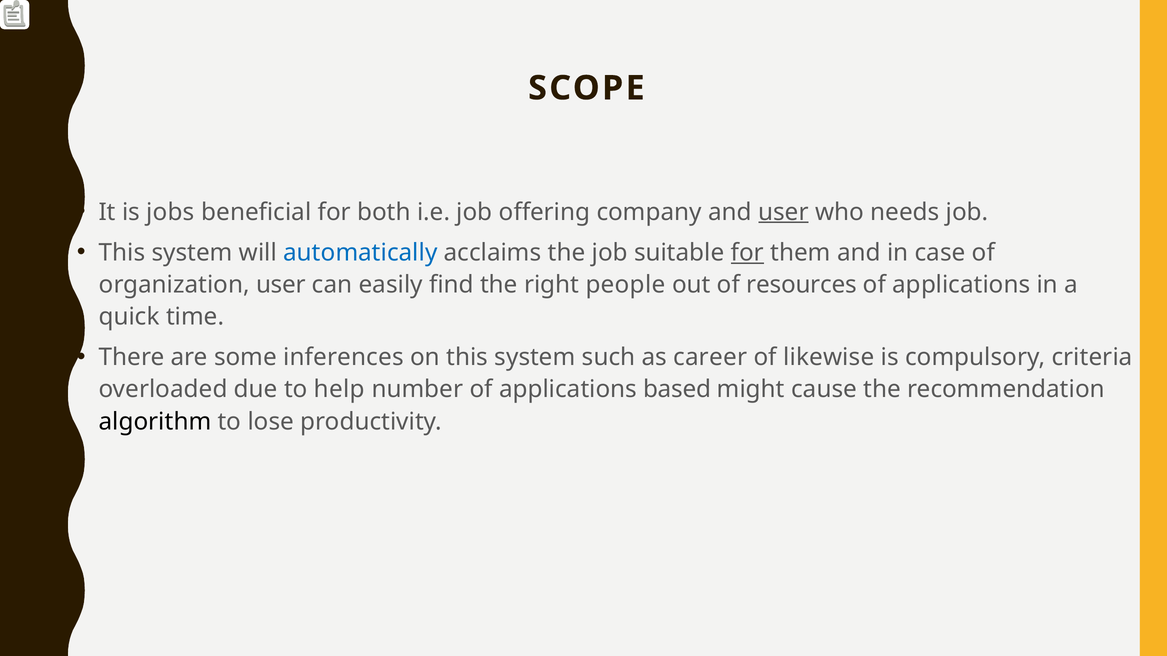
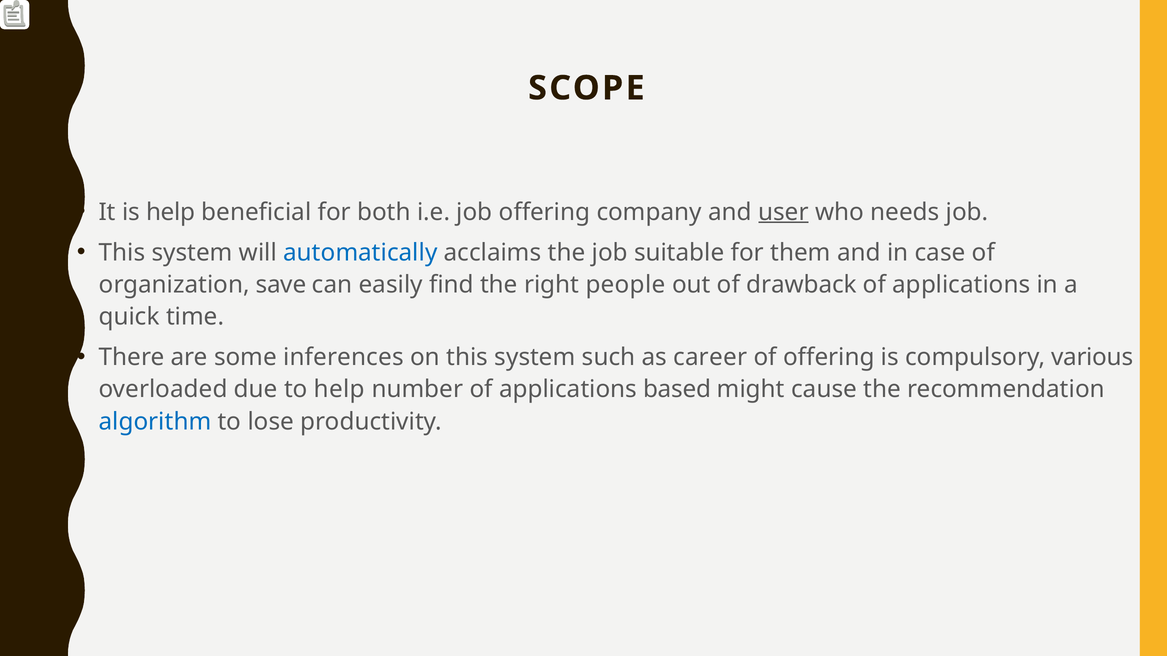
is jobs: jobs -> help
for at (747, 253) underline: present -> none
organization user: user -> save
resources: resources -> drawback
of likewise: likewise -> offering
criteria: criteria -> various
algorithm colour: black -> blue
